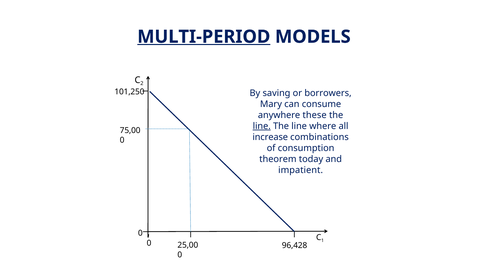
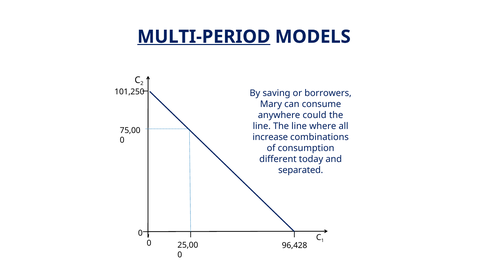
these: these -> could
line at (262, 126) underline: present -> none
theorem: theorem -> different
impatient: impatient -> separated
